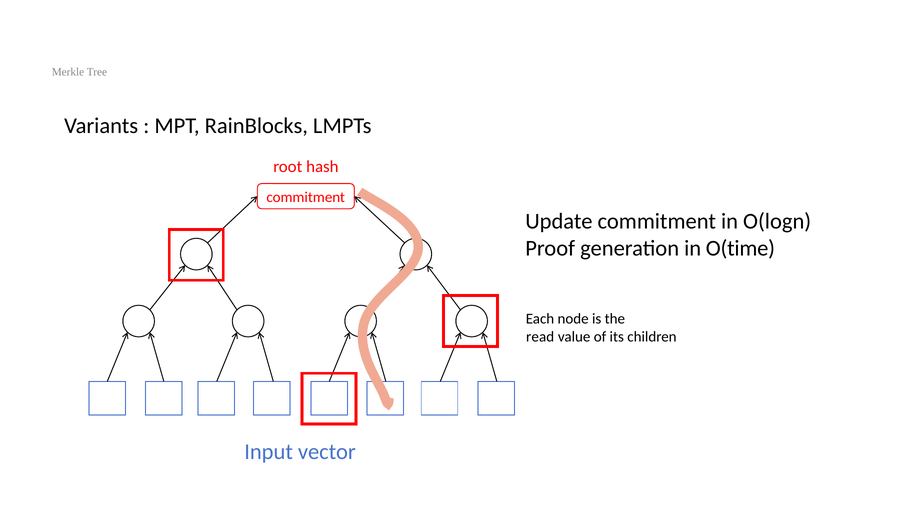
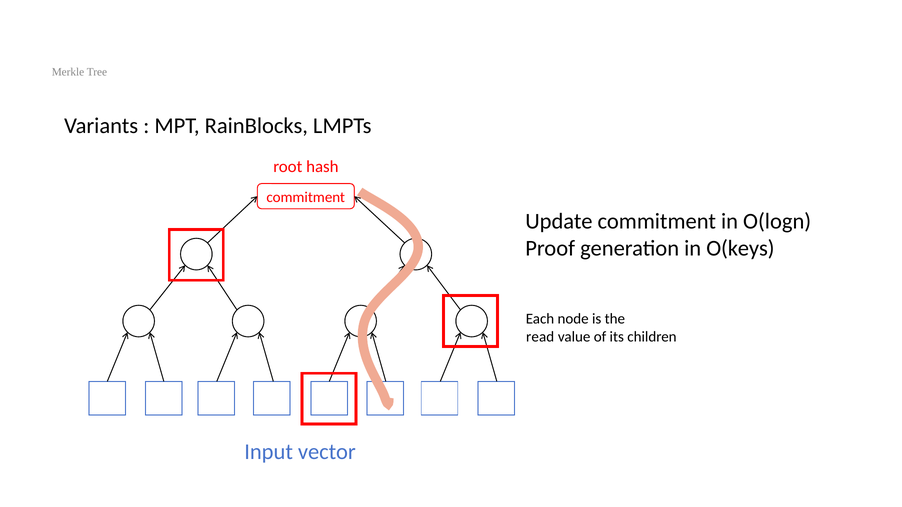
O(time: O(time -> O(keys
